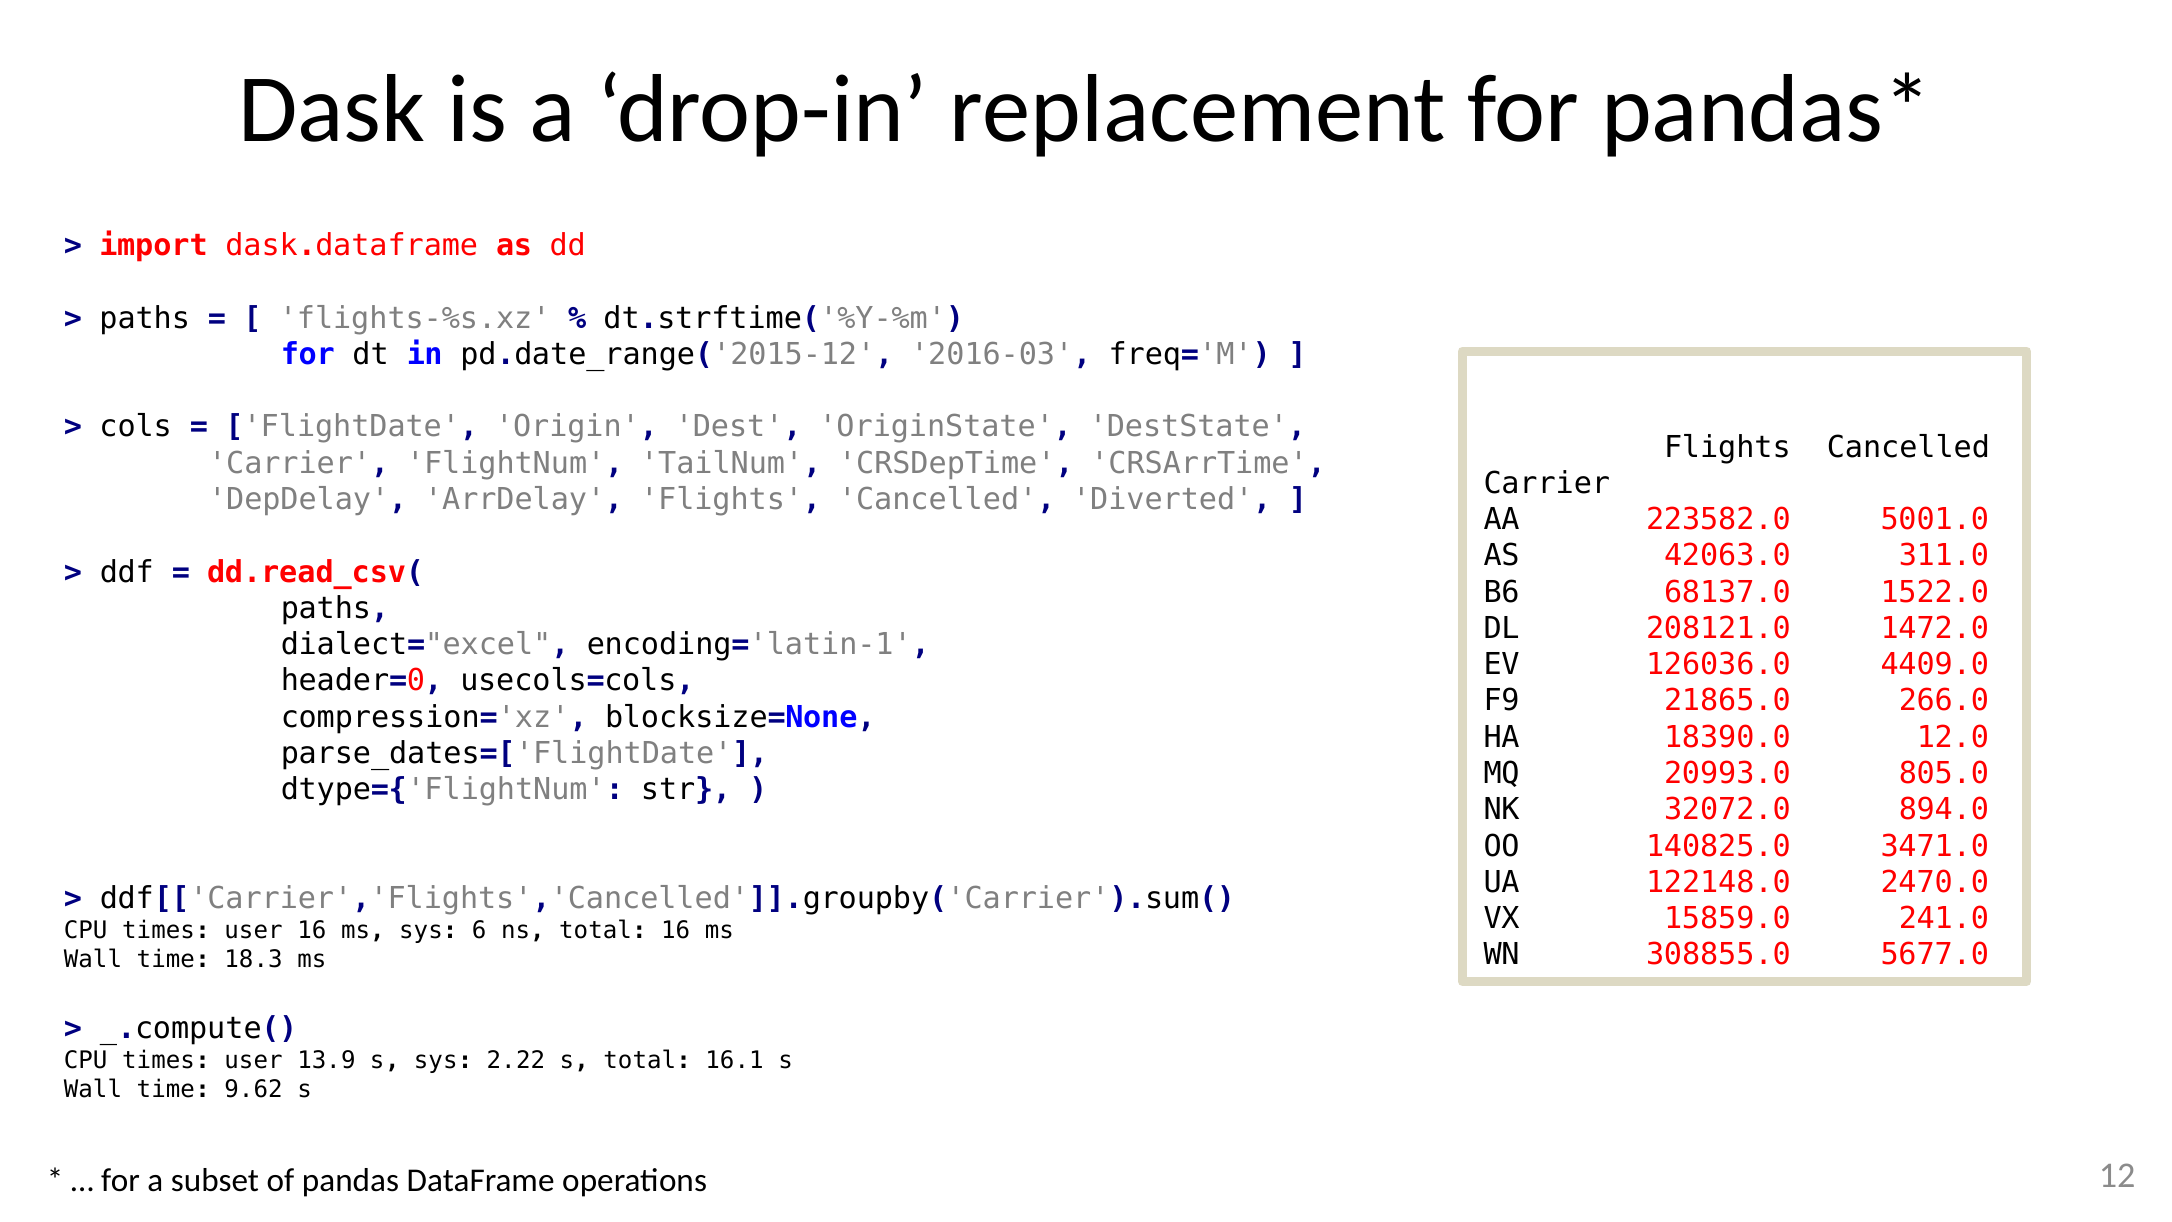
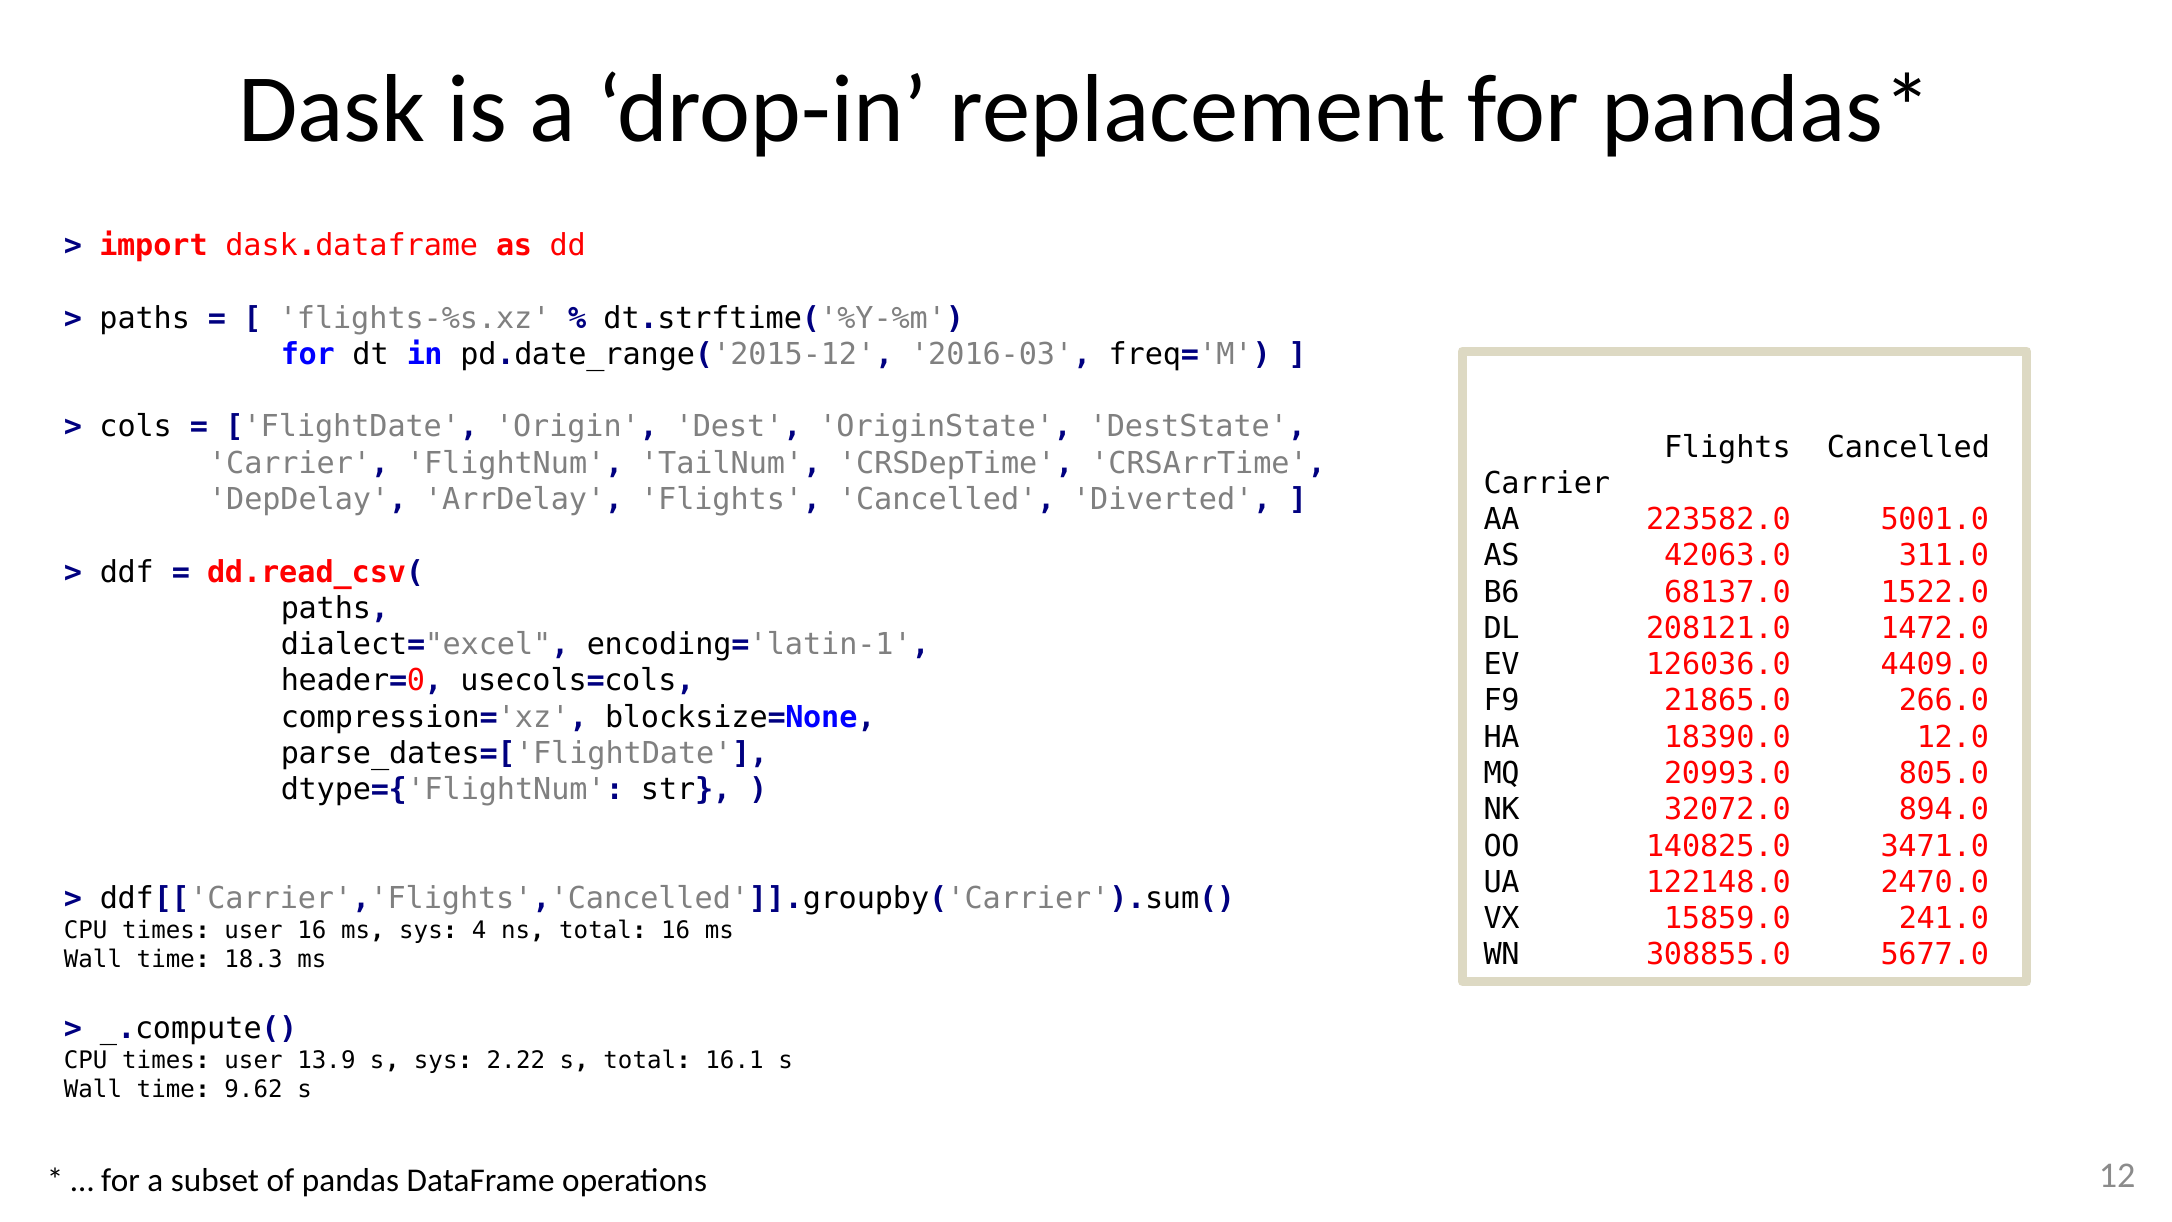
6: 6 -> 4
